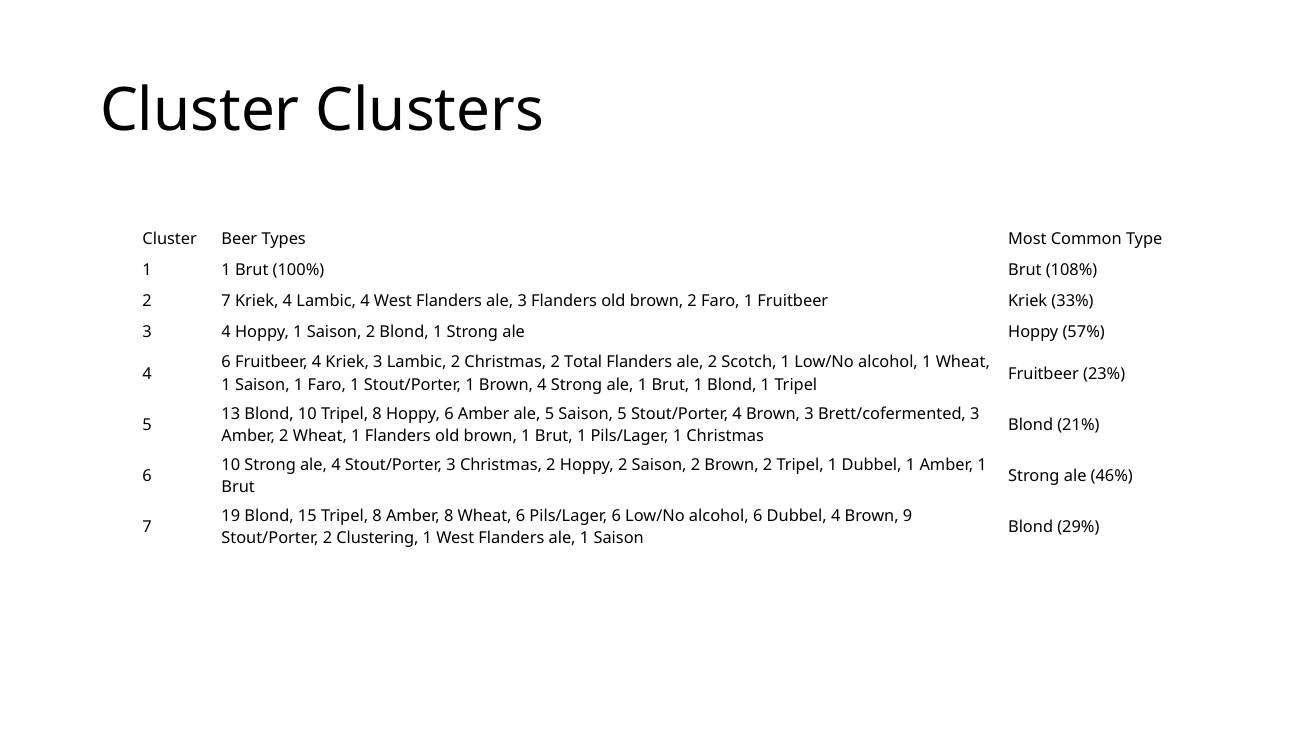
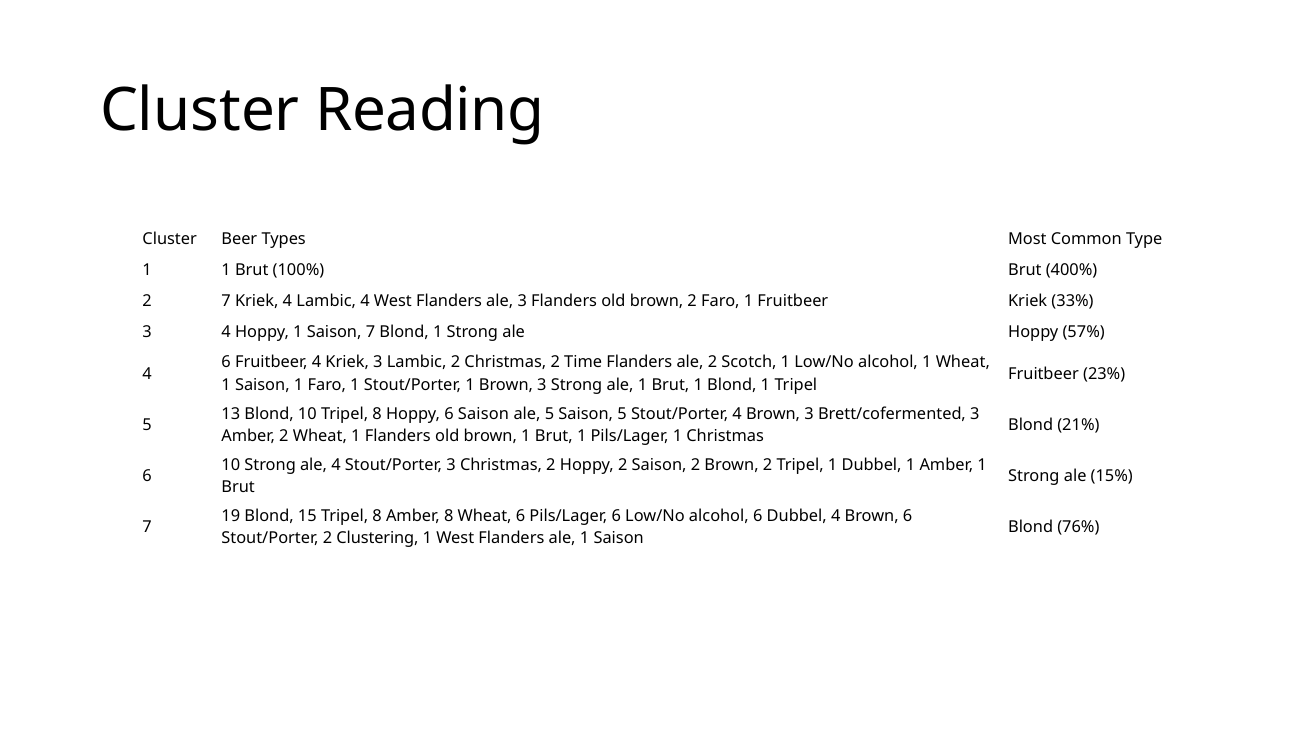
Clusters: Clusters -> Reading
108%: 108% -> 400%
1 Saison 2: 2 -> 7
Total: Total -> Time
1 Brown 4: 4 -> 3
6 Amber: Amber -> Saison
46%: 46% -> 15%
Brown 9: 9 -> 6
29%: 29% -> 76%
